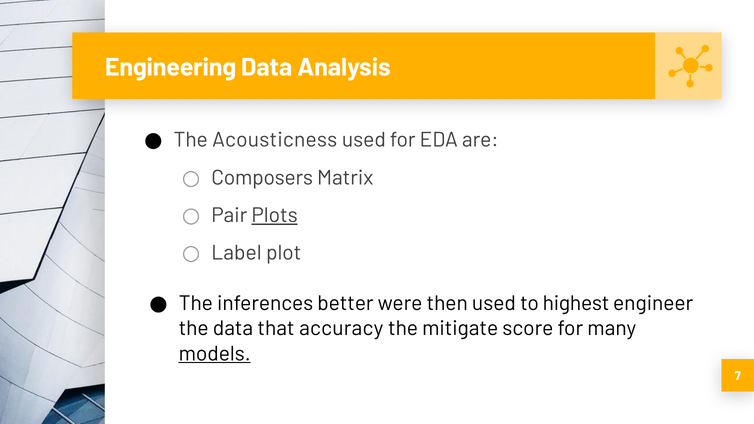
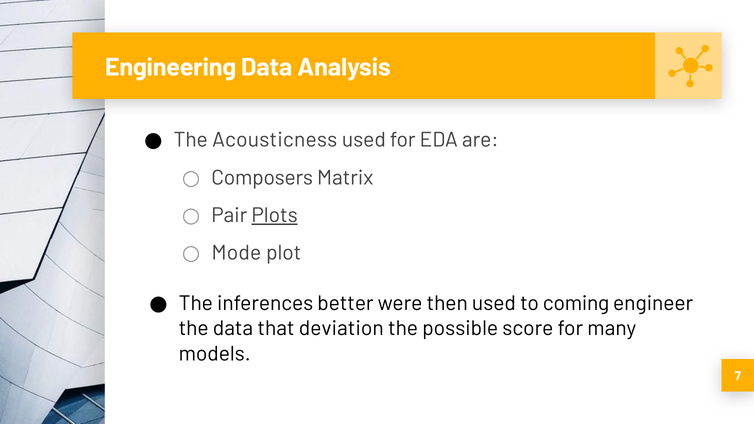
Label: Label -> Mode
highest: highest -> coming
accuracy: accuracy -> deviation
mitigate: mitigate -> possible
models underline: present -> none
